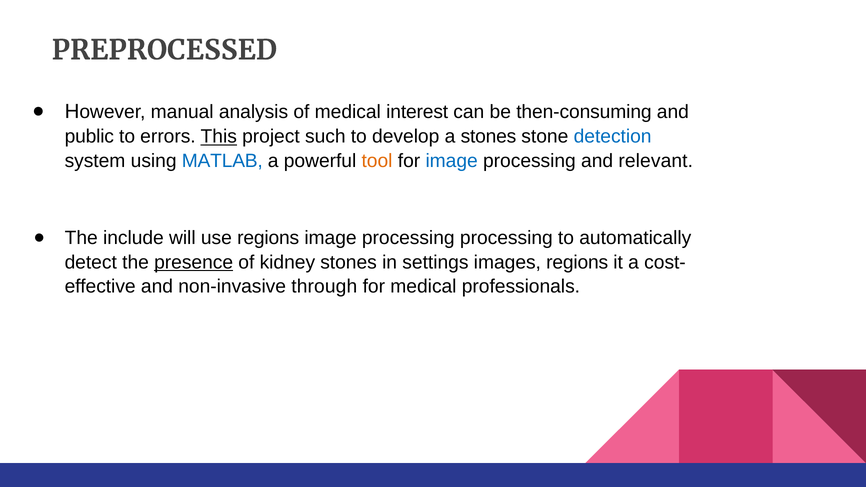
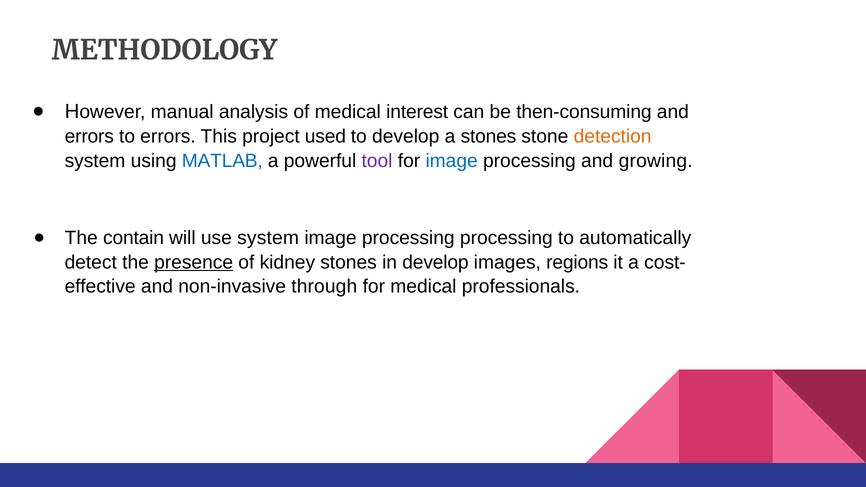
PREPROCESSED: PREPROCESSED -> METHODOLOGY
public at (89, 137): public -> errors
This underline: present -> none
such: such -> used
detection colour: blue -> orange
tool colour: orange -> purple
relevant: relevant -> growing
include: include -> contain
use regions: regions -> system
in settings: settings -> develop
